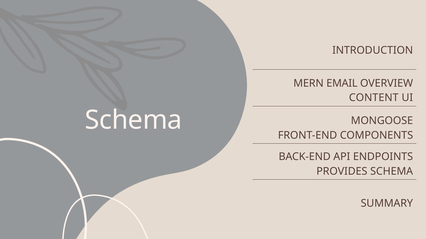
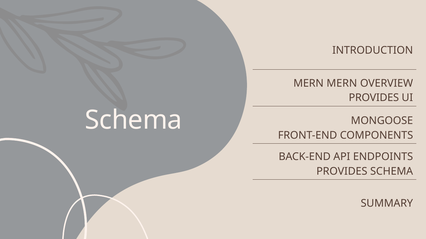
MERN EMAIL: EMAIL -> MERN
CONTENT at (374, 98): CONTENT -> PROVIDES
